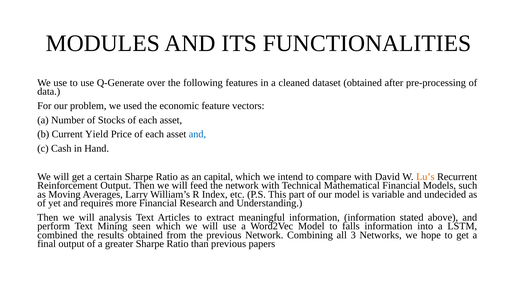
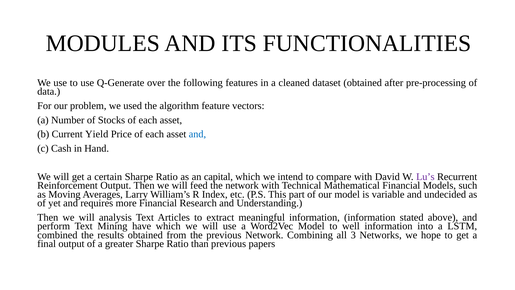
economic: economic -> algorithm
Lu’s colour: orange -> purple
seen: seen -> have
falls: falls -> well
